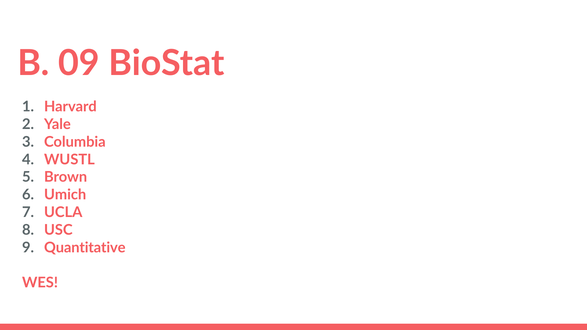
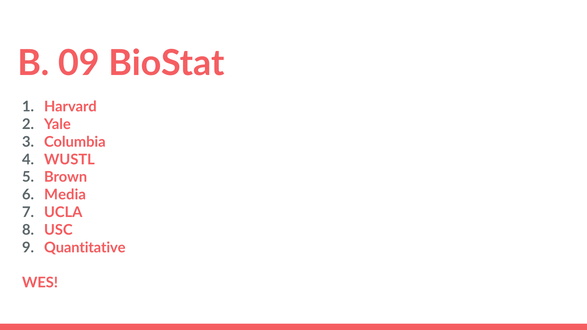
Umich: Umich -> Media
